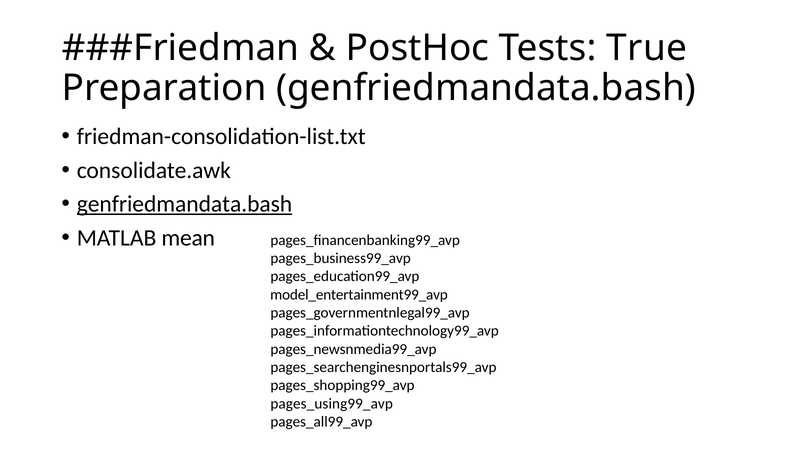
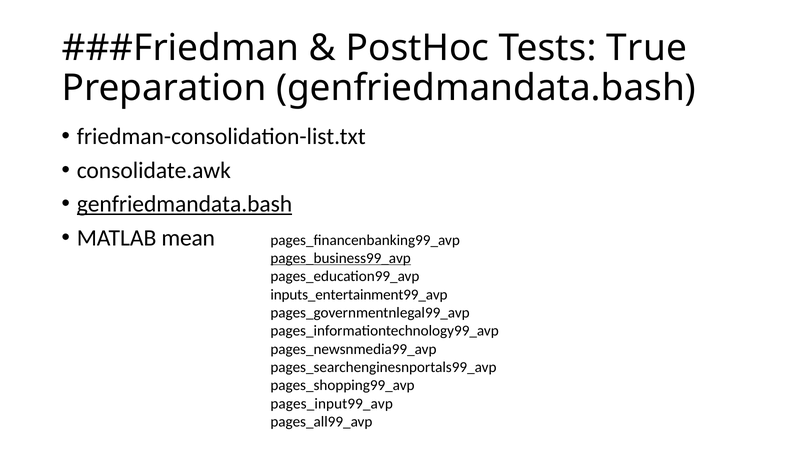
pages_business99_avp underline: none -> present
model_entertainment99_avp: model_entertainment99_avp -> inputs_entertainment99_avp
pages_using99_avp: pages_using99_avp -> pages_input99_avp
